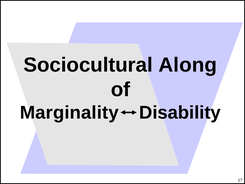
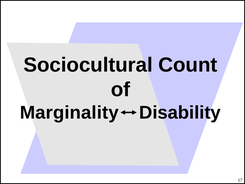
Along: Along -> Count
